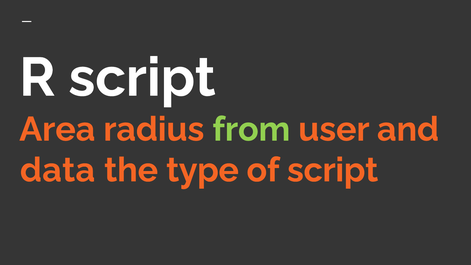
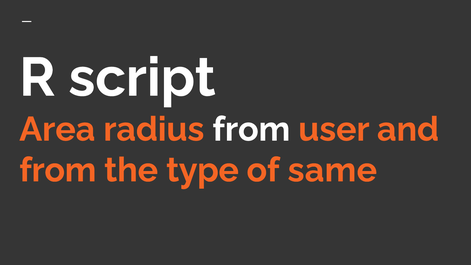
from at (251, 129) colour: light green -> white
data at (57, 170): data -> from
of script: script -> same
